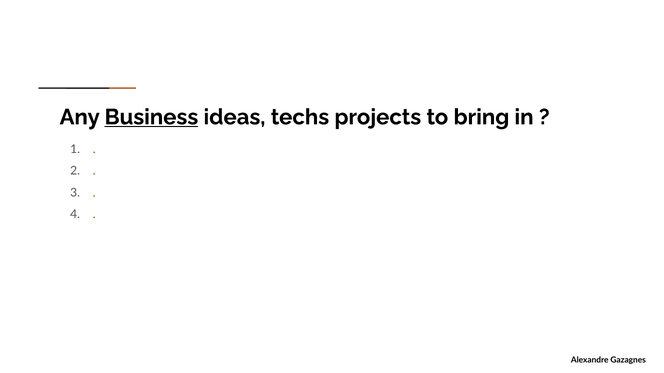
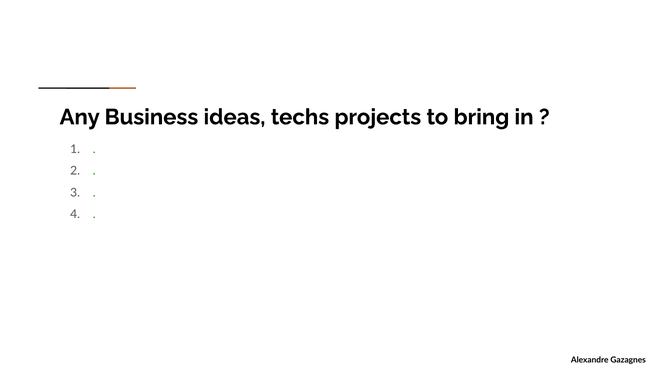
Business underline: present -> none
